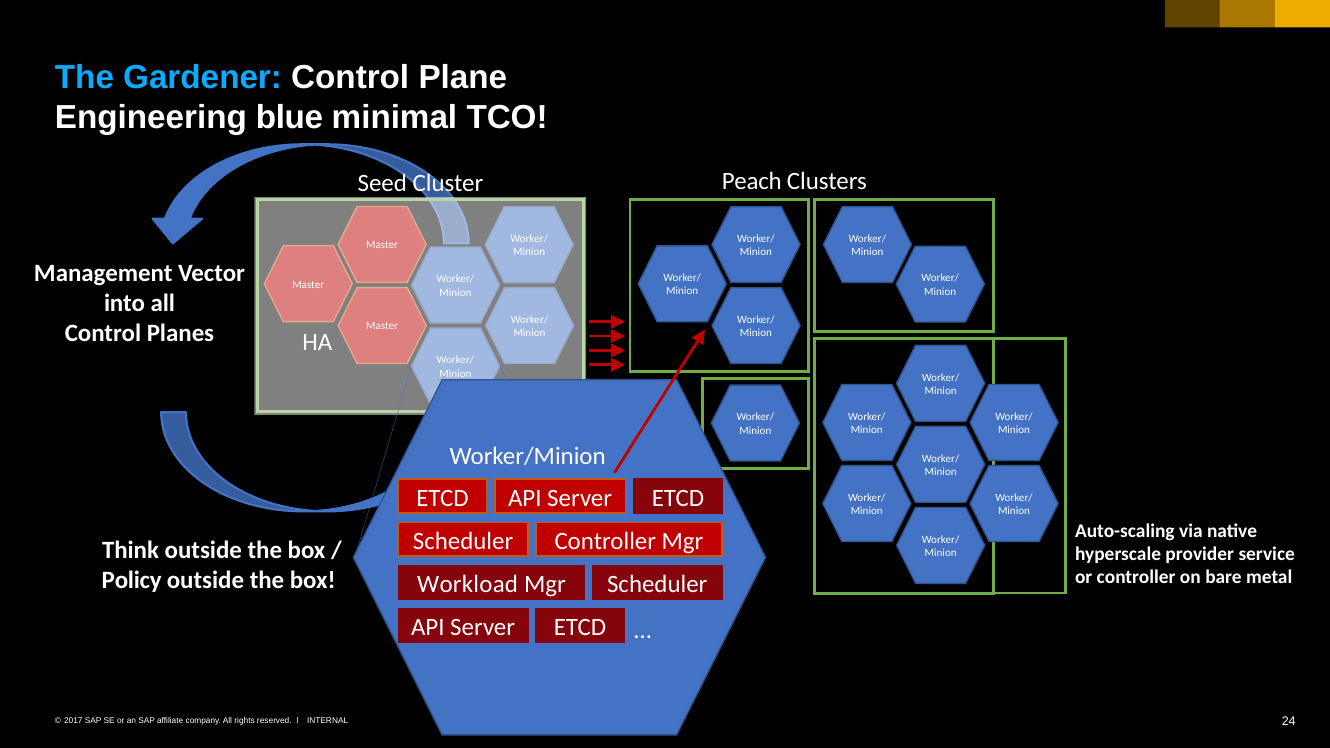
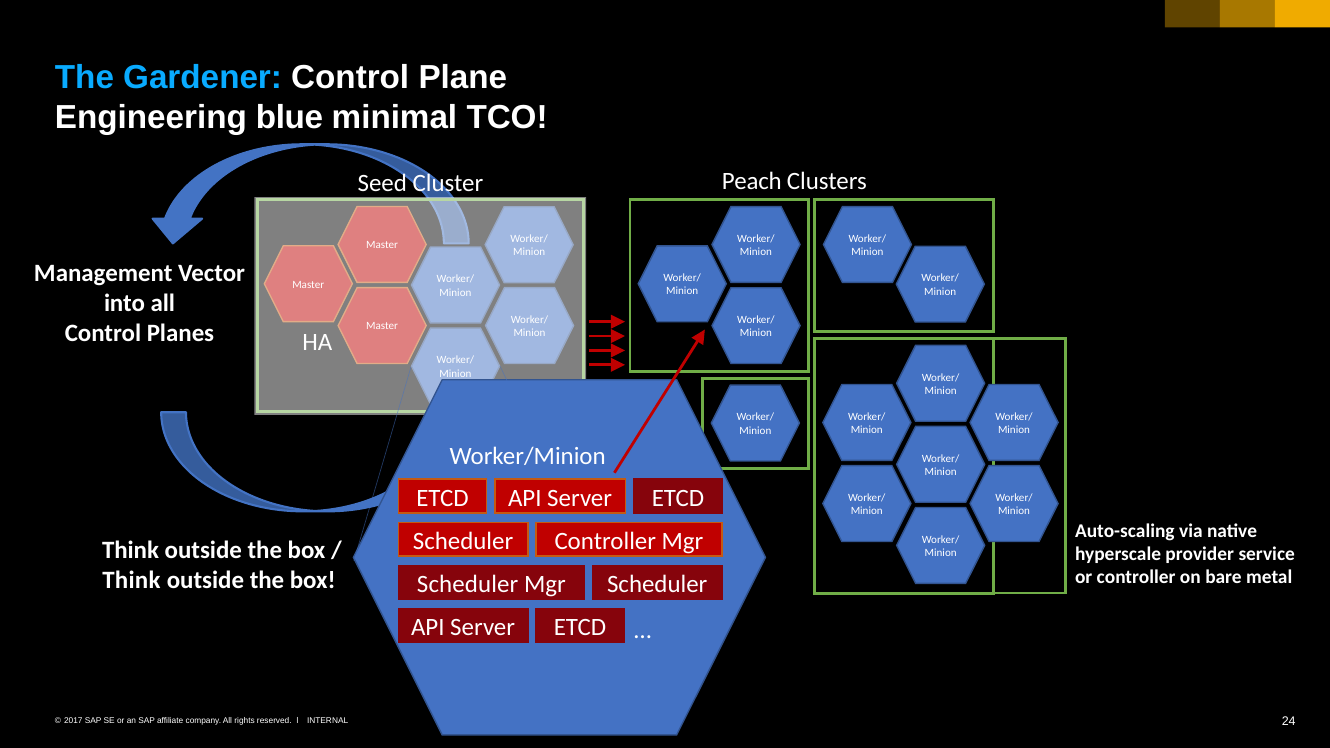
Policy at (132, 580): Policy -> Think
Workload at (468, 584): Workload -> Scheduler
